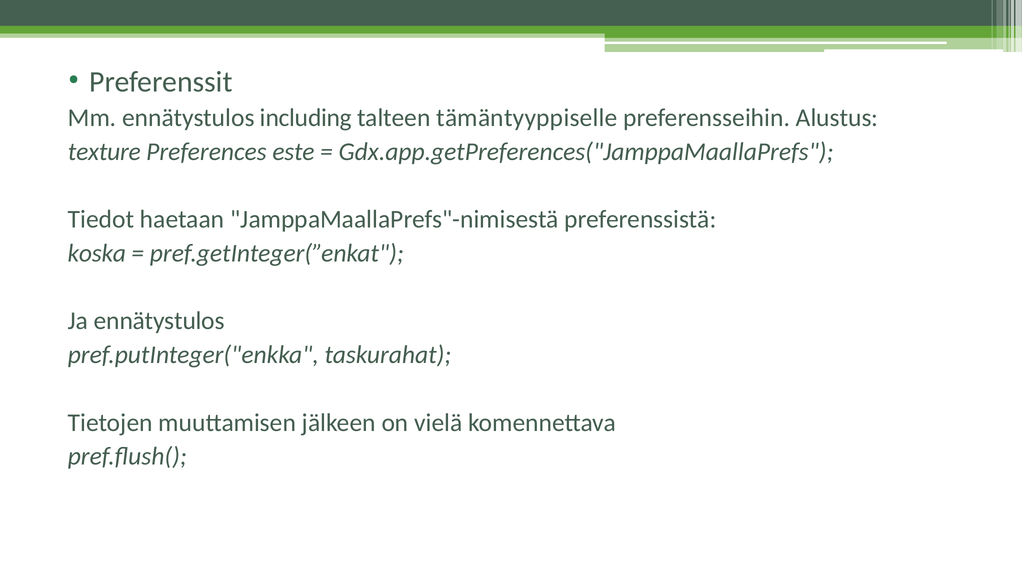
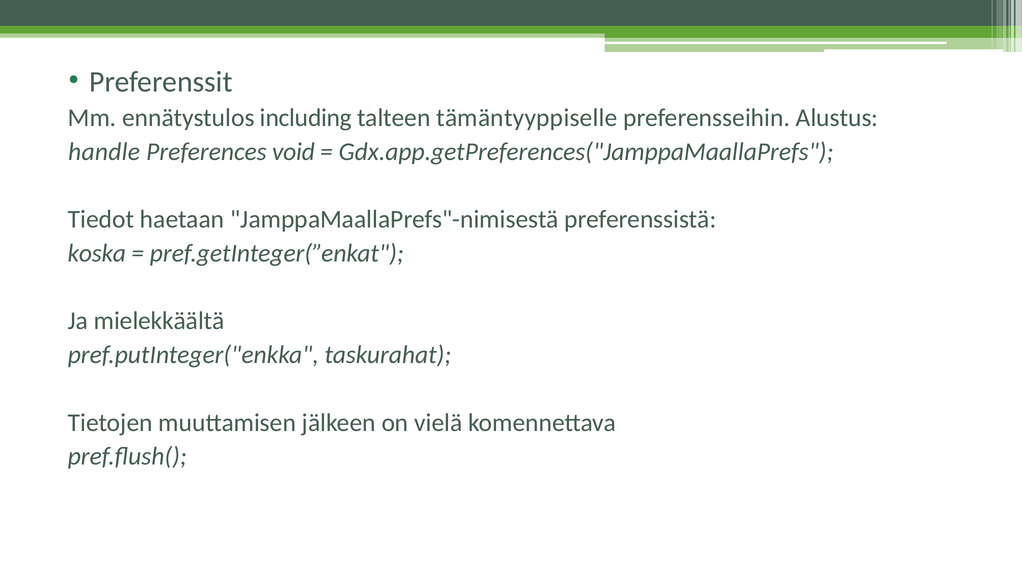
texture: texture -> handle
este: este -> void
Ja ennätystulos: ennätystulos -> mielekkäältä
